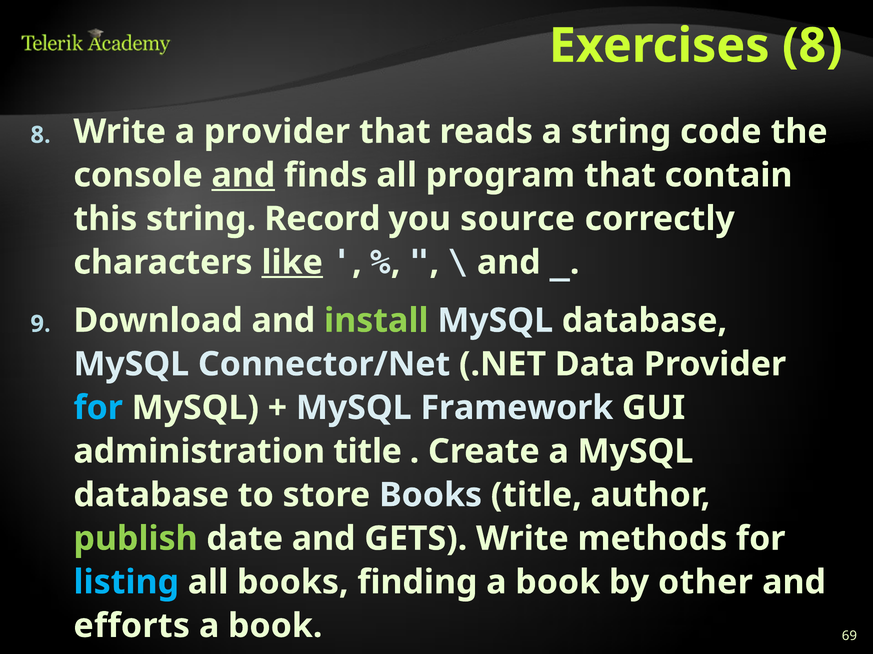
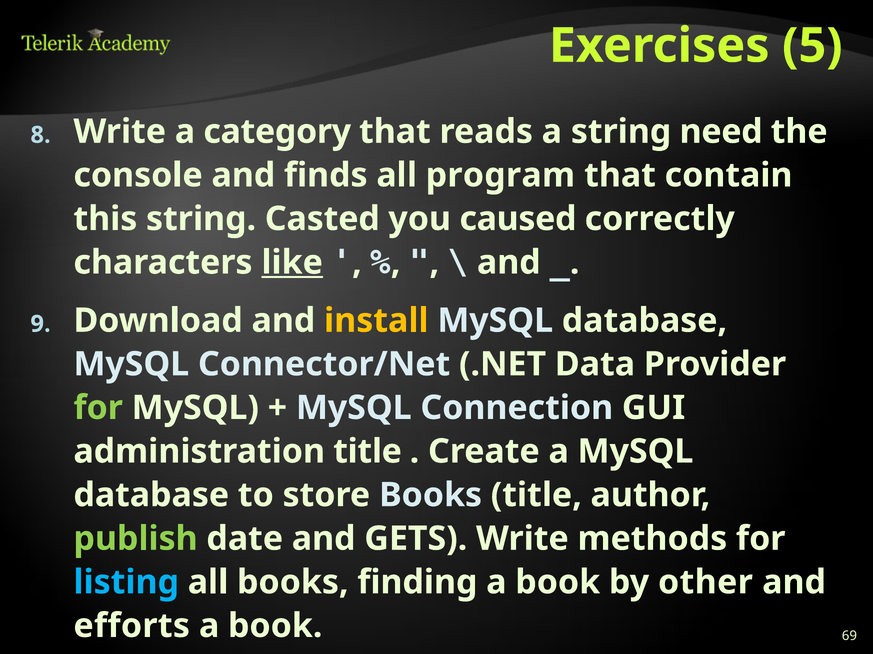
Exercises 8: 8 -> 5
a provider: provider -> category
code: code -> need
and at (243, 175) underline: present -> none
Record: Record -> Casted
source: source -> caused
install colour: light green -> yellow
for at (98, 408) colour: light blue -> light green
Framework: Framework -> Connection
